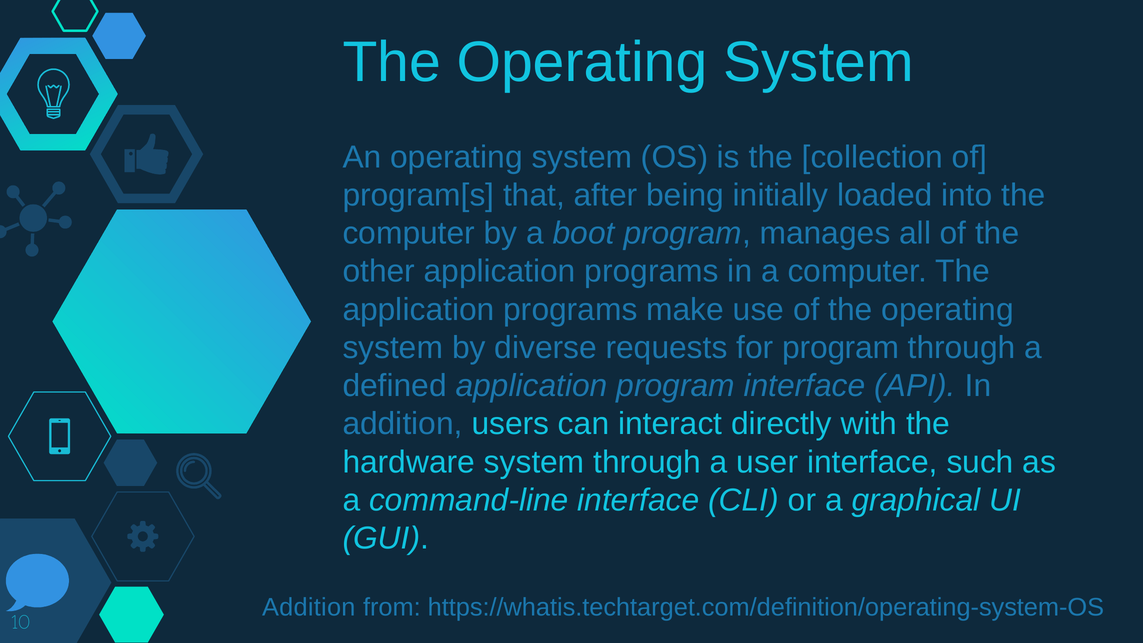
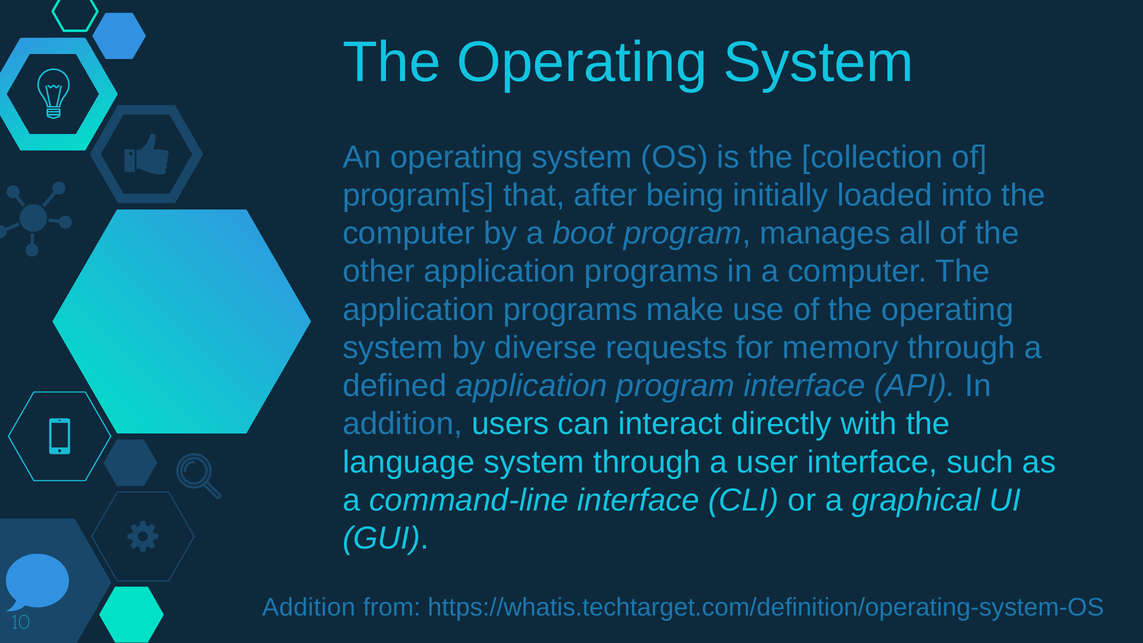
for program: program -> memory
hardware: hardware -> language
